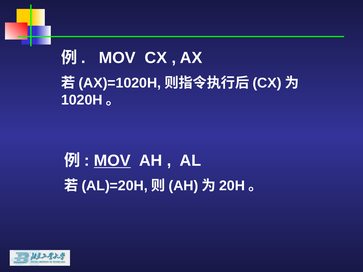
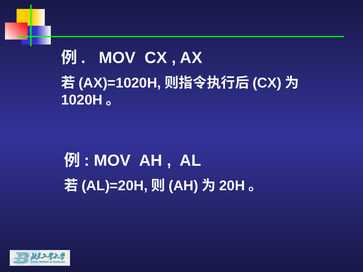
MOV at (112, 161) underline: present -> none
